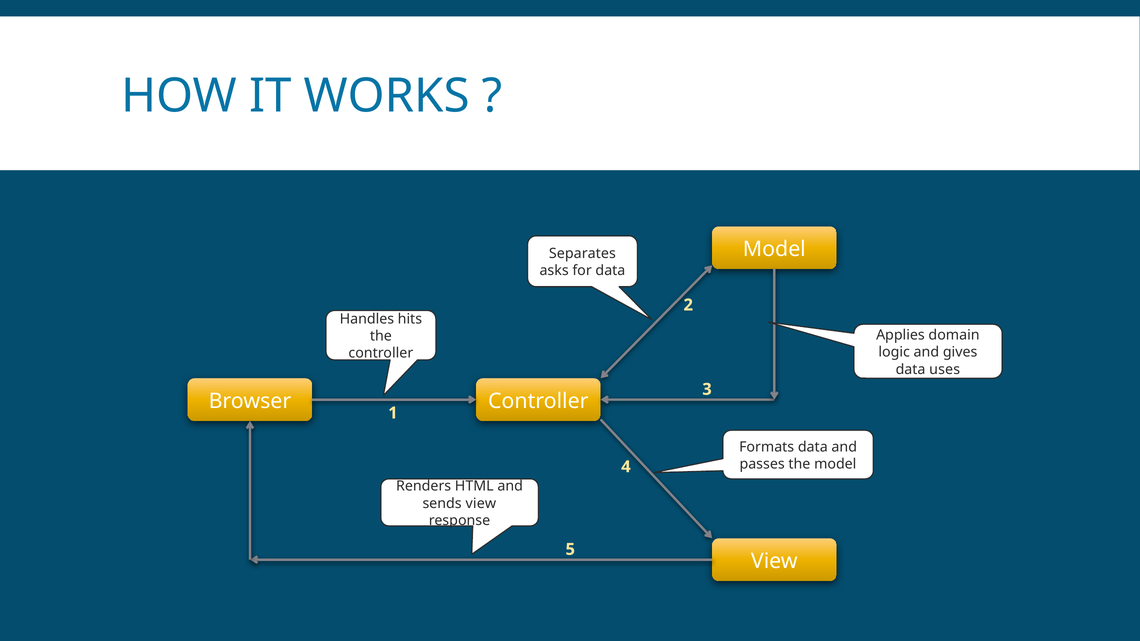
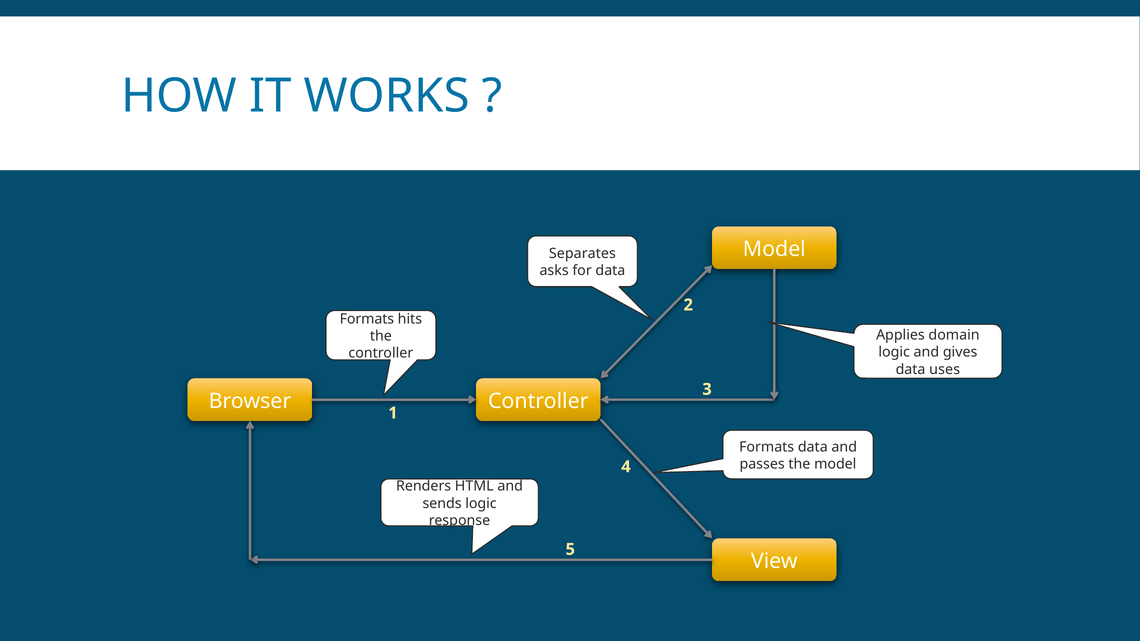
Handles at (367, 319): Handles -> Formats
sends view: view -> logic
